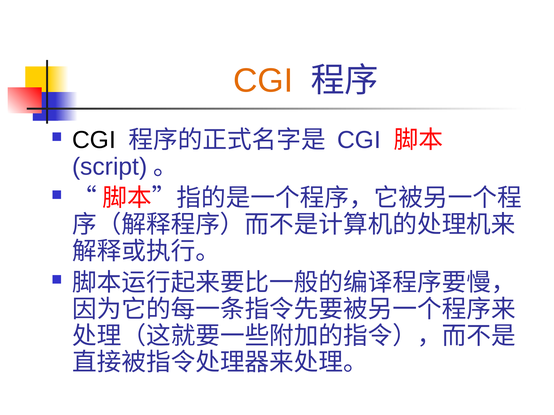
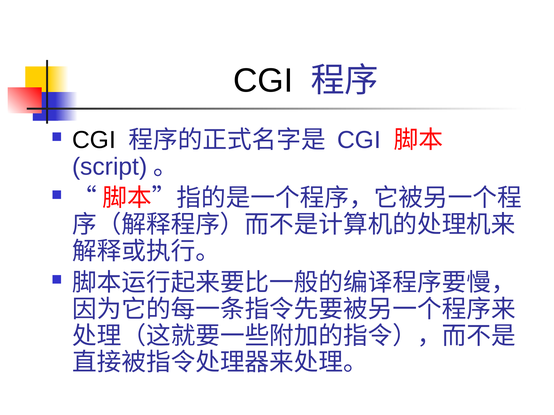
CGI at (263, 81) colour: orange -> black
